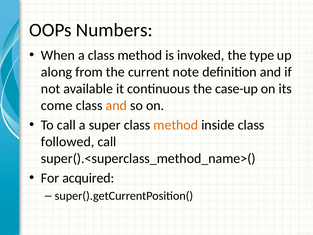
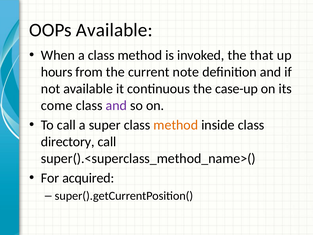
OOPs Numbers: Numbers -> Available
type: type -> that
along: along -> hours
and at (116, 105) colour: orange -> purple
followed: followed -> directory
